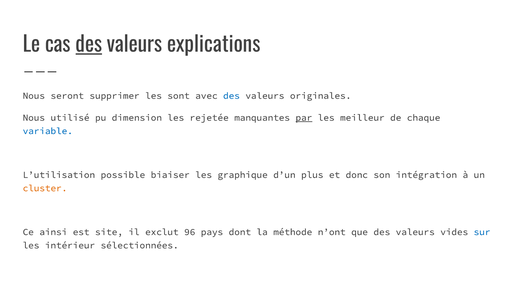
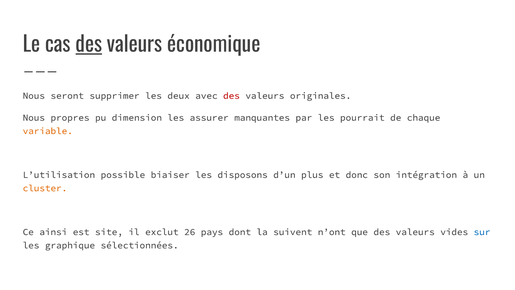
explications: explications -> économique
sont: sont -> deux
des at (231, 96) colour: blue -> red
utilisé: utilisé -> propres
rejetée: rejetée -> assurer
par underline: present -> none
meilleur: meilleur -> pourrait
variable colour: blue -> orange
graphique: graphique -> disposons
96: 96 -> 26
méthode: méthode -> suivent
intérieur: intérieur -> graphique
